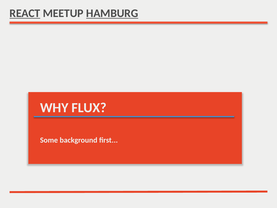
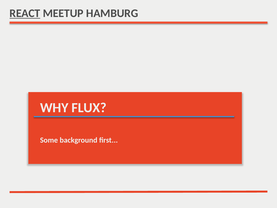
HAMBURG underline: present -> none
